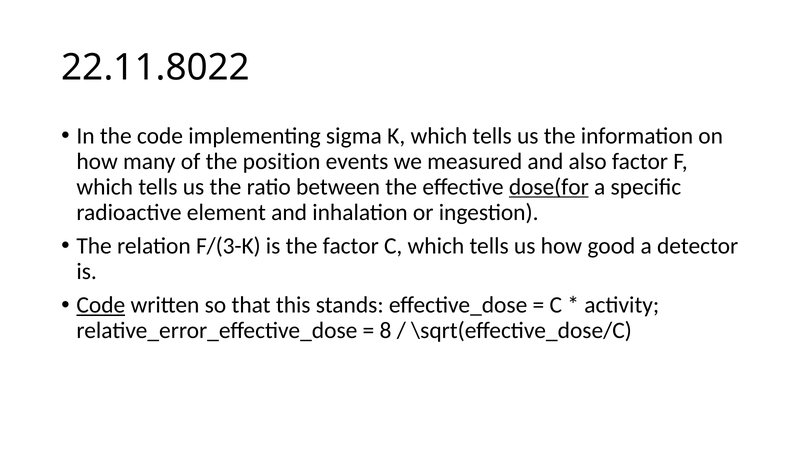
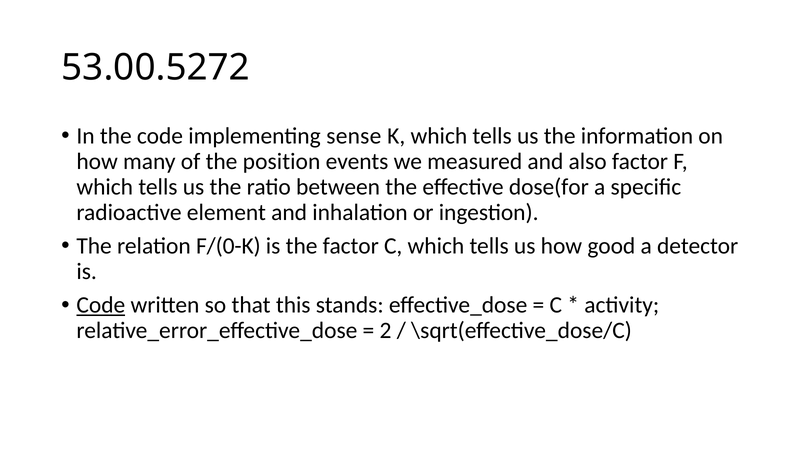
22.11.8022: 22.11.8022 -> 53.00.5272
sigma: sigma -> sense
dose(for underline: present -> none
F/(3-K: F/(3-K -> F/(0-K
8: 8 -> 2
